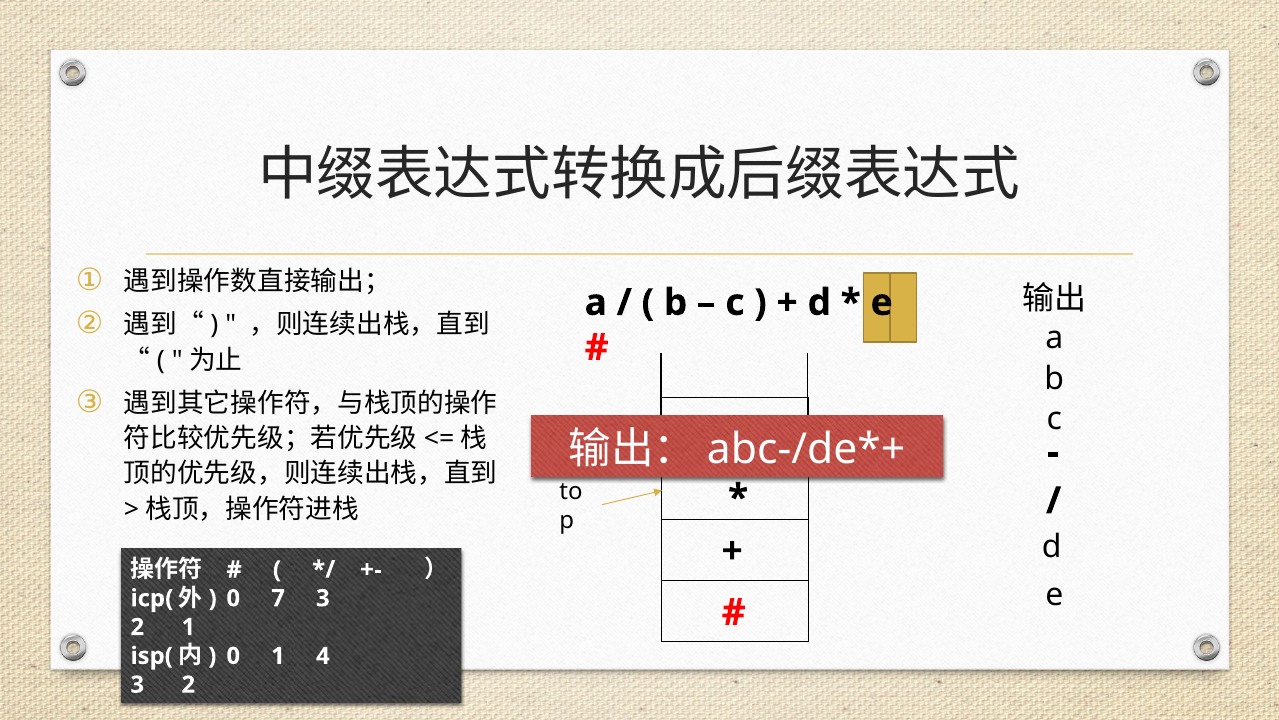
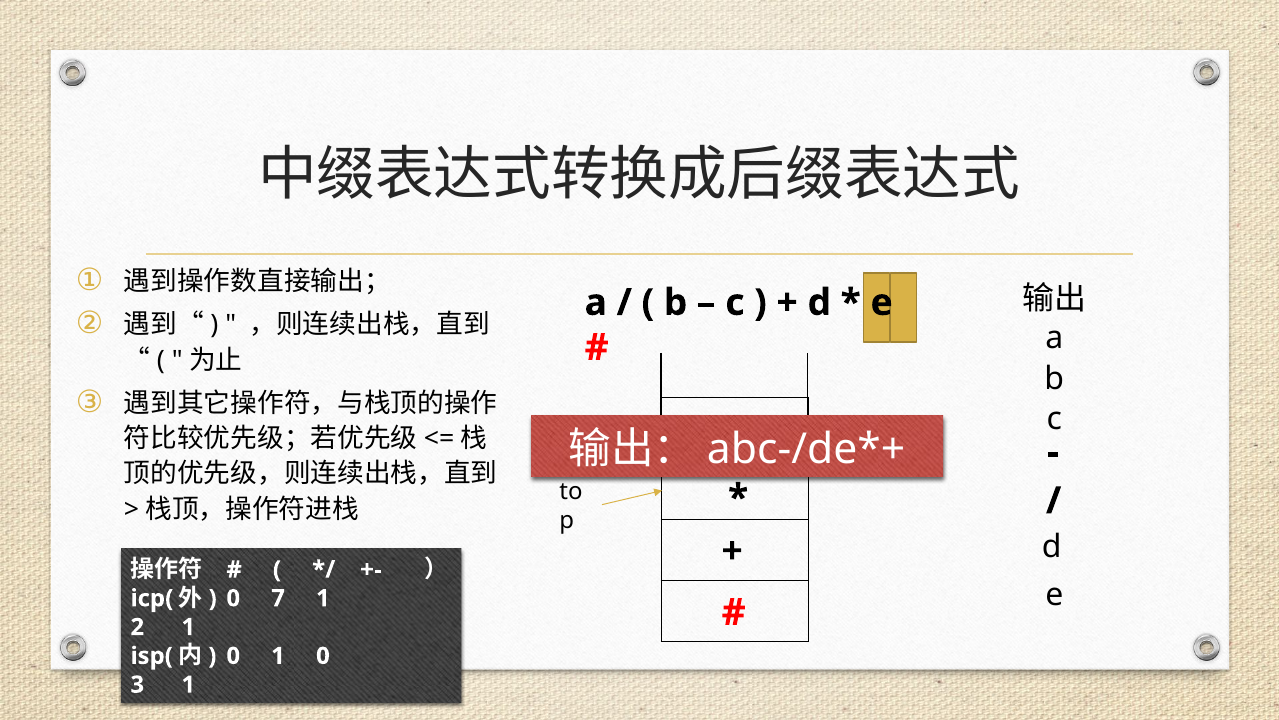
7 3: 3 -> 1
1 4: 4 -> 0
2 at (188, 684): 2 -> 1
